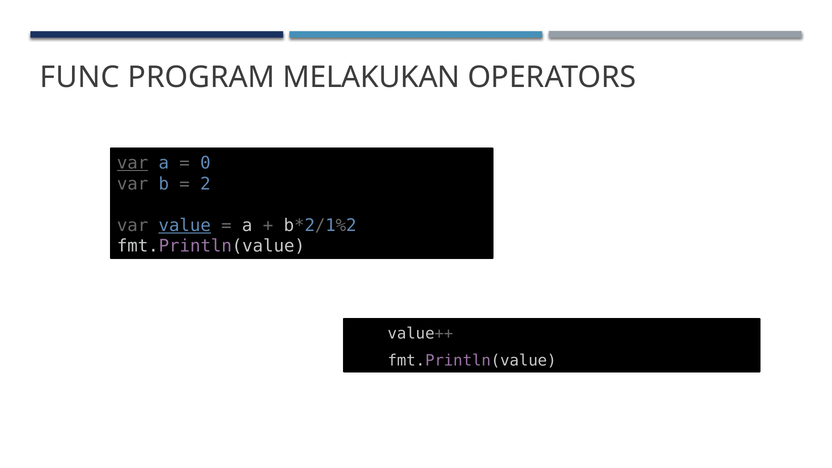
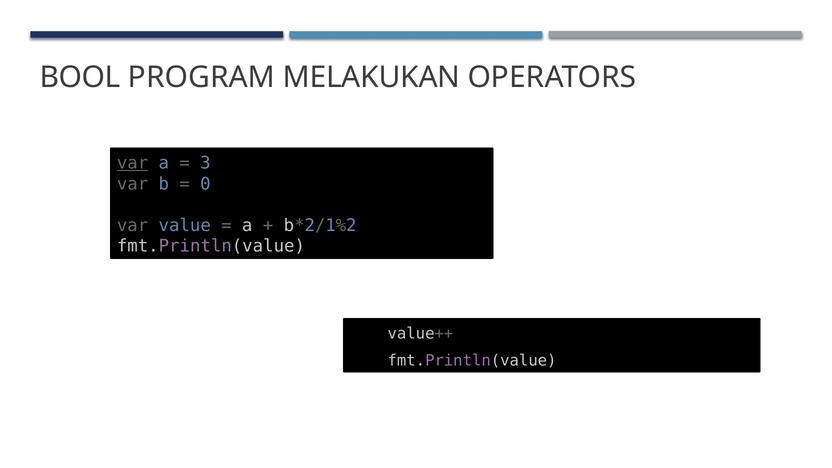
FUNC: FUNC -> BOOL
0: 0 -> 3
2: 2 -> 0
value underline: present -> none
